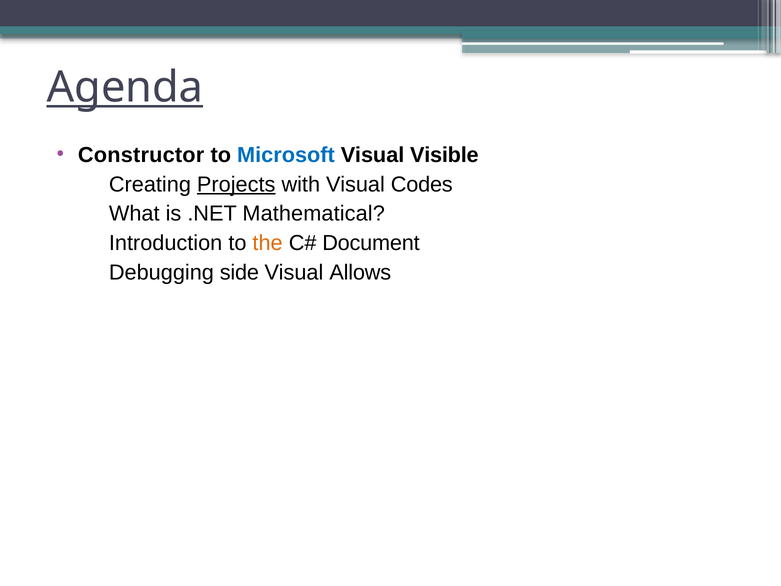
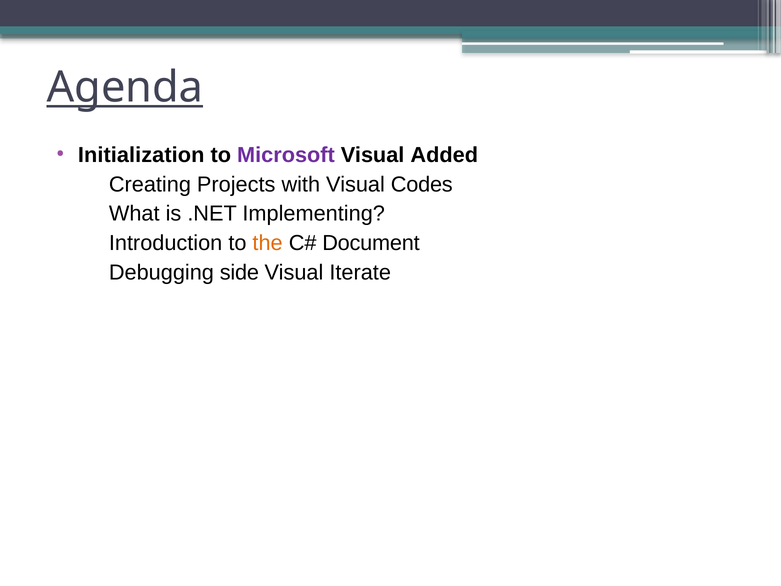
Constructor: Constructor -> Initialization
Microsoft colour: blue -> purple
Visible: Visible -> Added
Projects underline: present -> none
Mathematical: Mathematical -> Implementing
Allows: Allows -> Iterate
